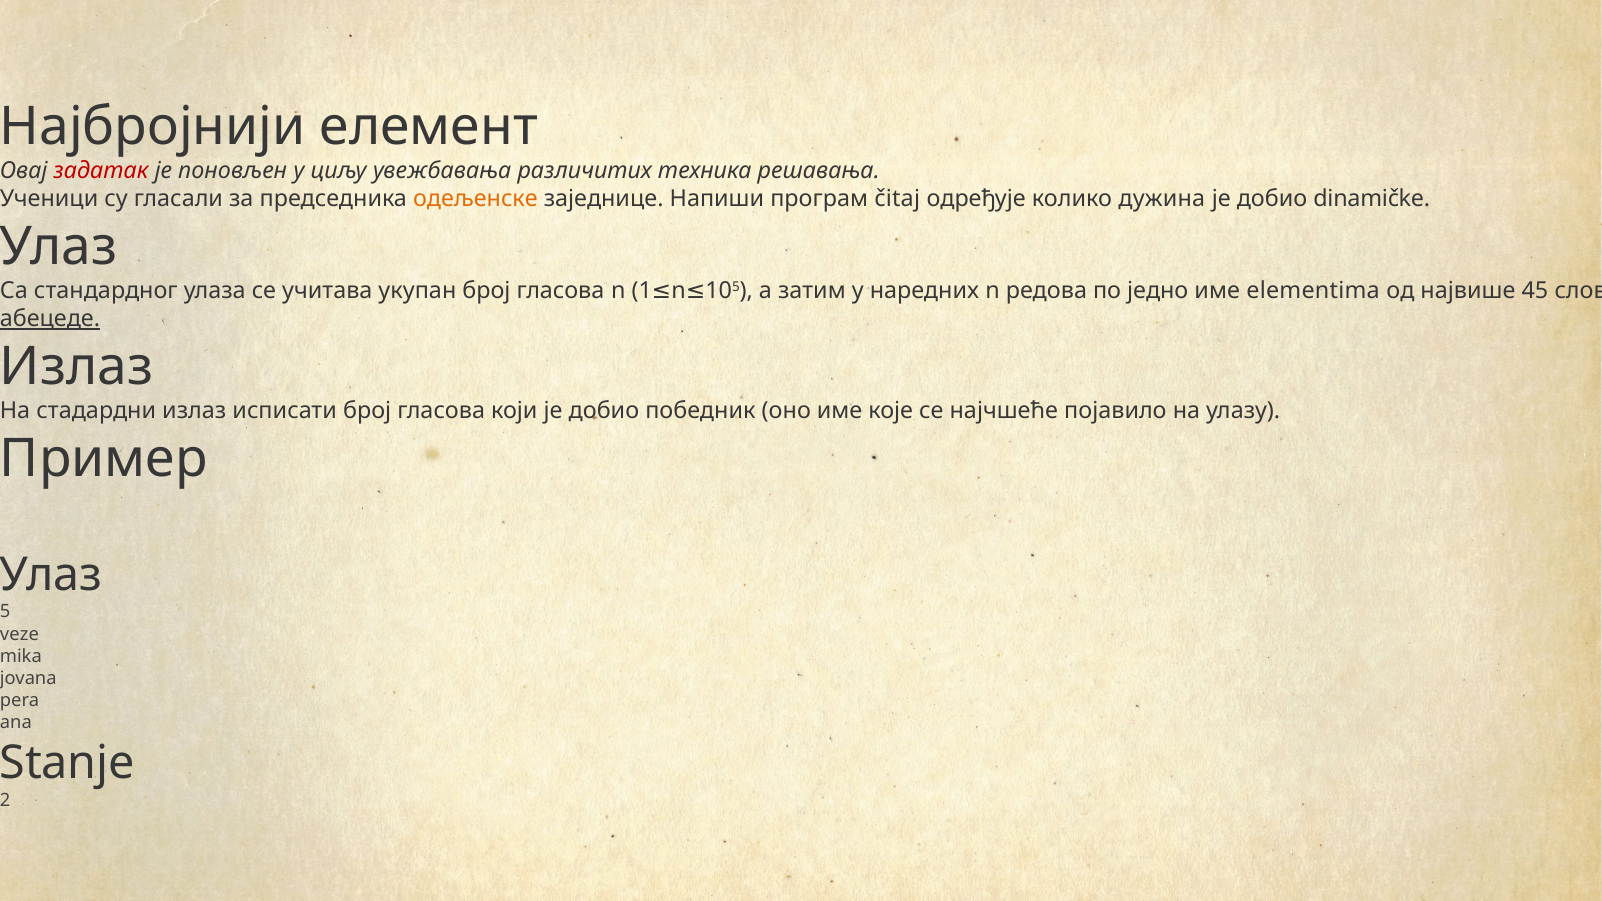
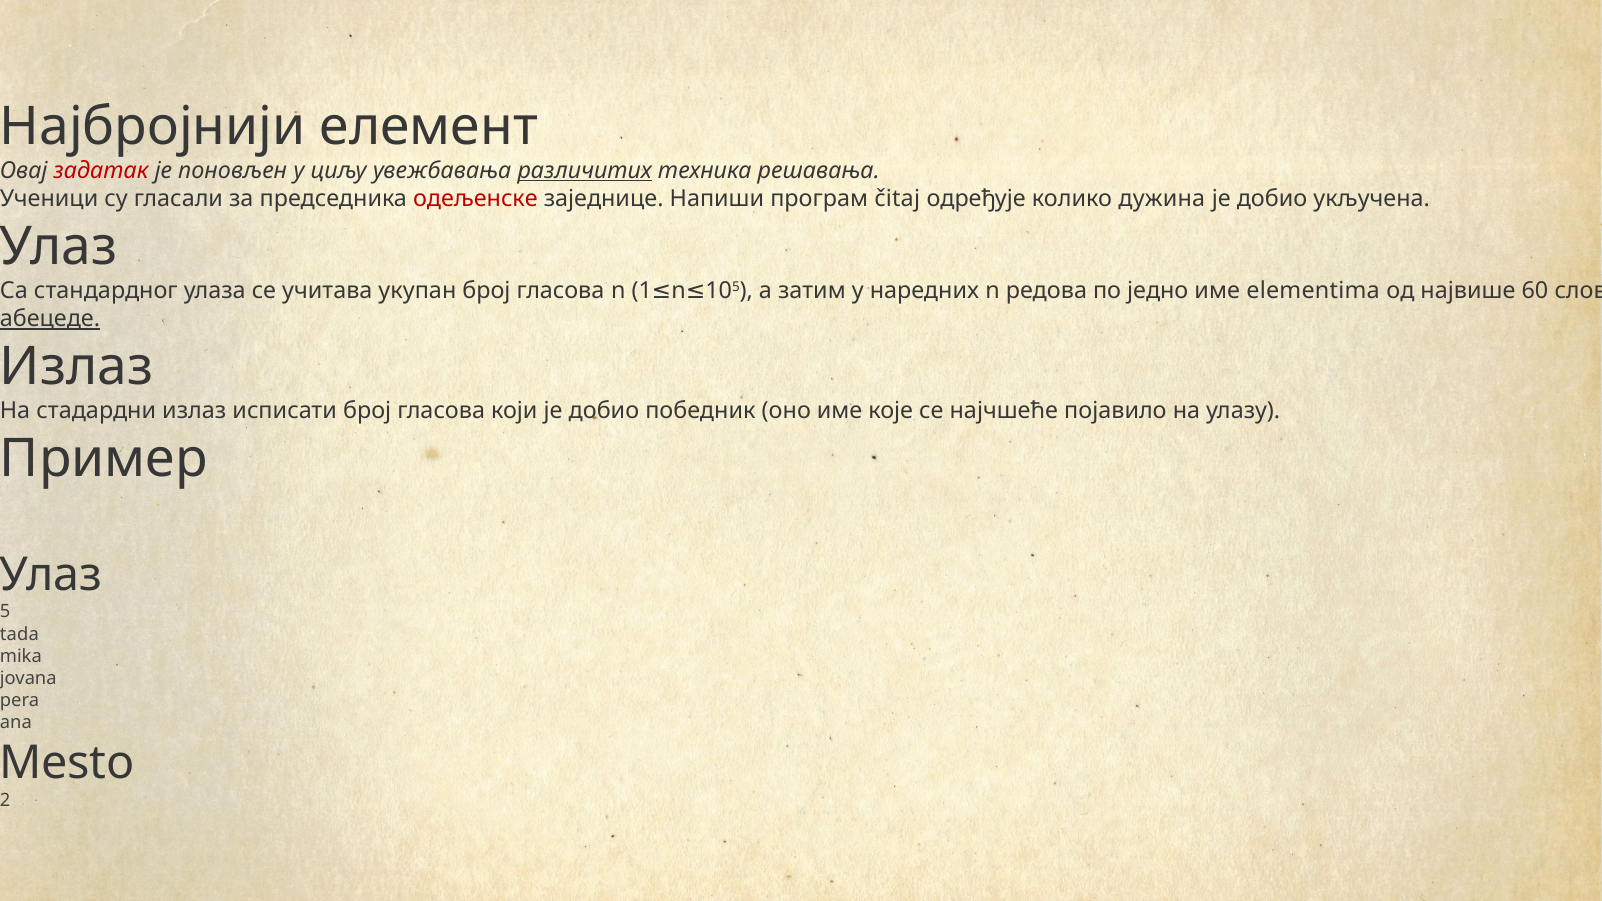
различитих underline: none -> present
одељенске colour: orange -> red
dinamičke: dinamičke -> укључена
45: 45 -> 60
veze: veze -> tada
Stanje: Stanje -> Mesto
